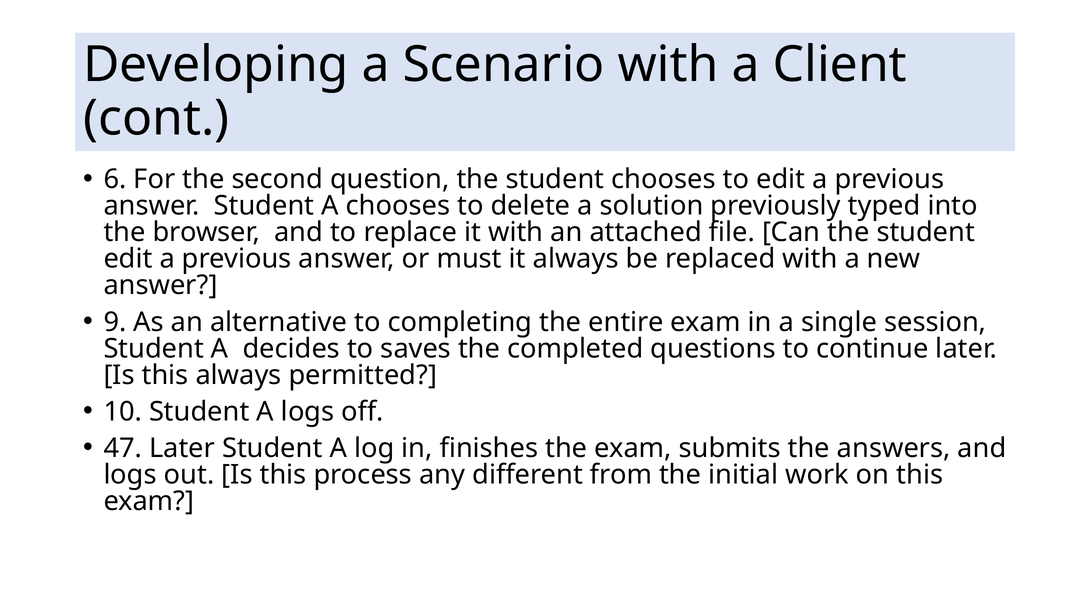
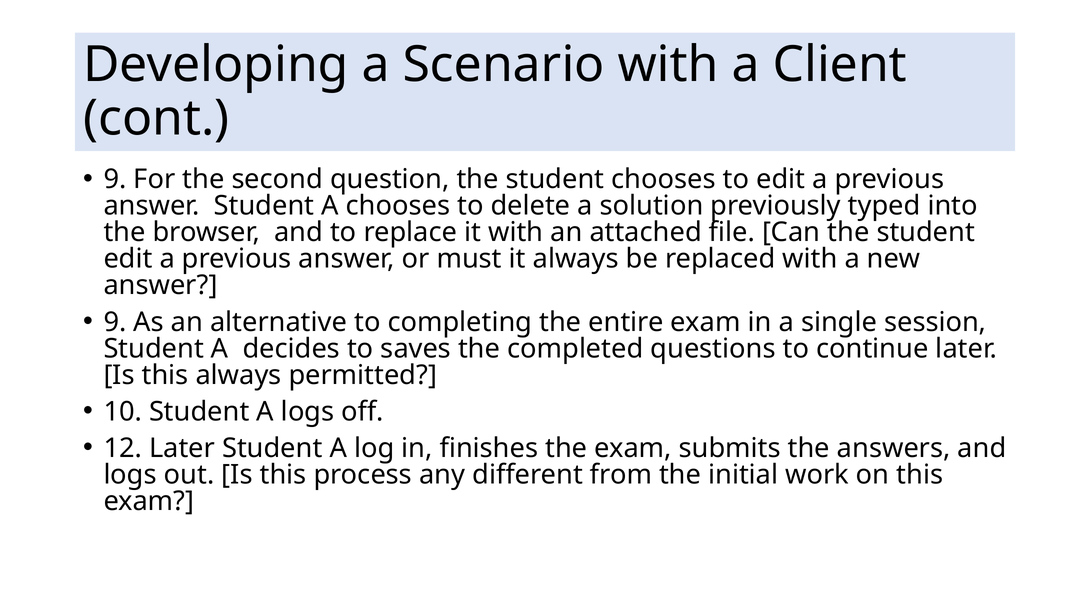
6 at (115, 179): 6 -> 9
47: 47 -> 12
